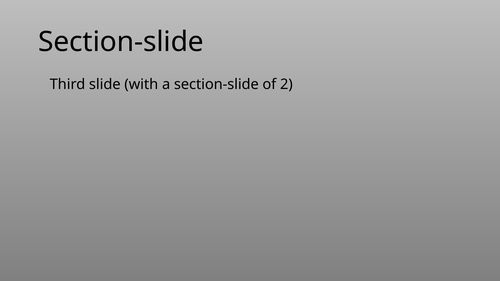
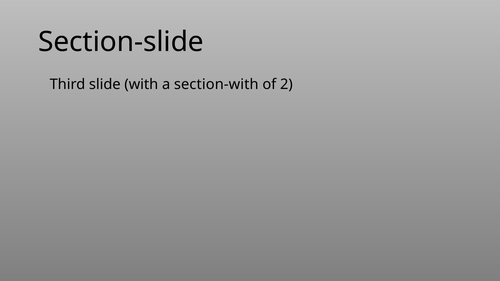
a section-slide: section-slide -> section-with
